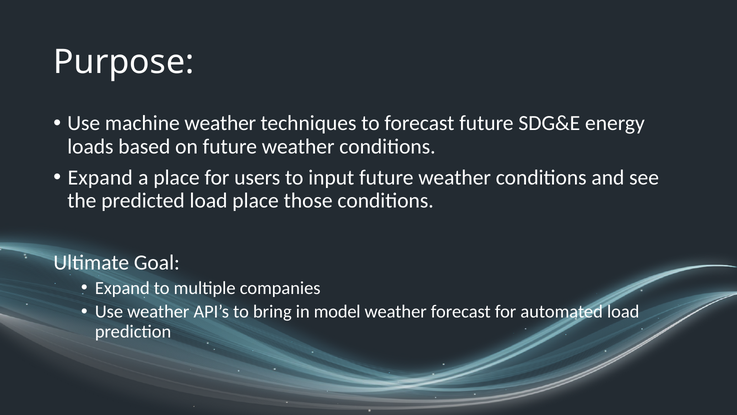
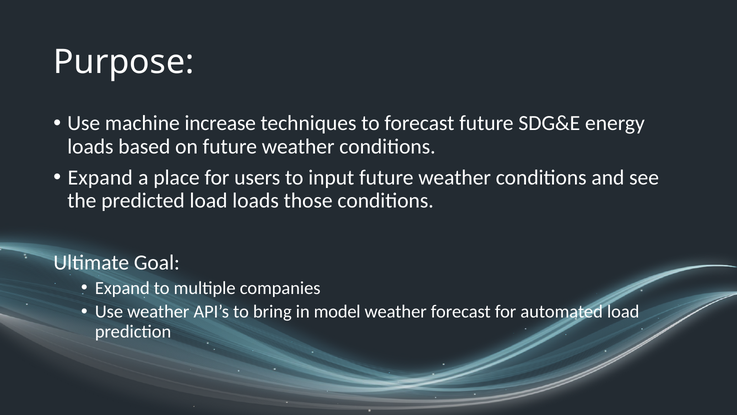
machine weather: weather -> increase
load place: place -> loads
